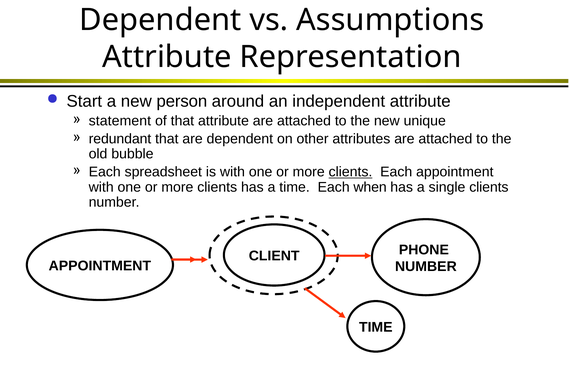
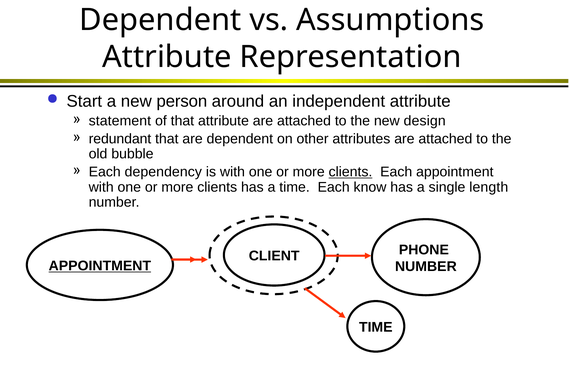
unique: unique -> design
spreadsheet: spreadsheet -> dependency
when: when -> know
single clients: clients -> length
APPOINTMENT at (100, 266) underline: none -> present
